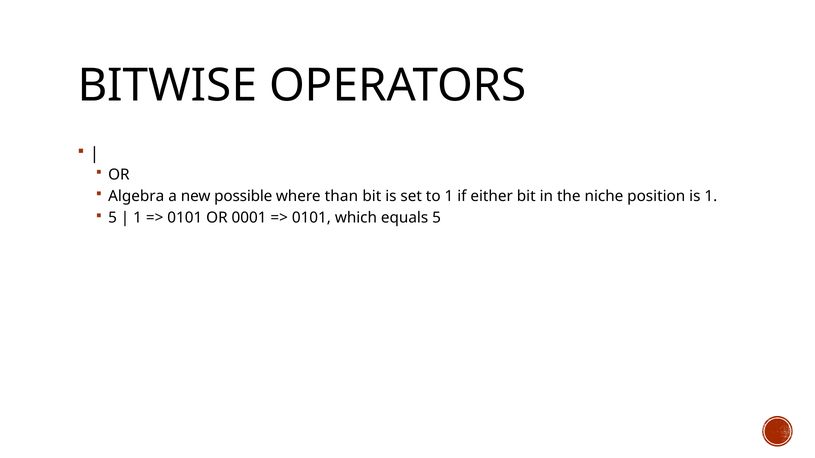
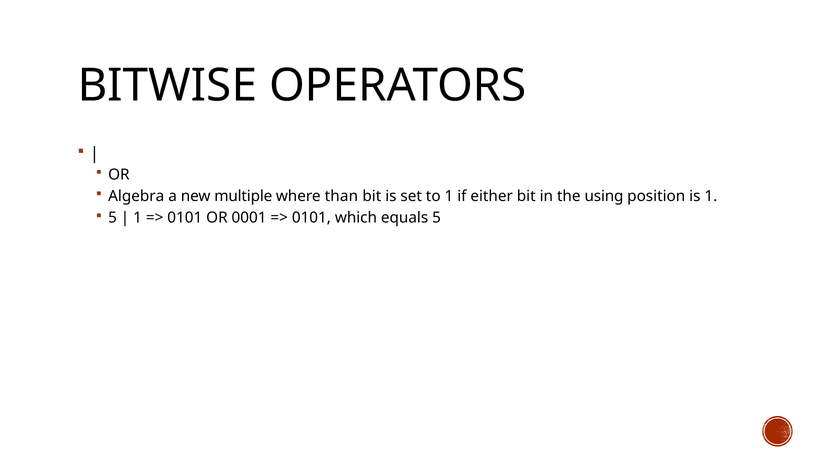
possible: possible -> multiple
niche: niche -> using
